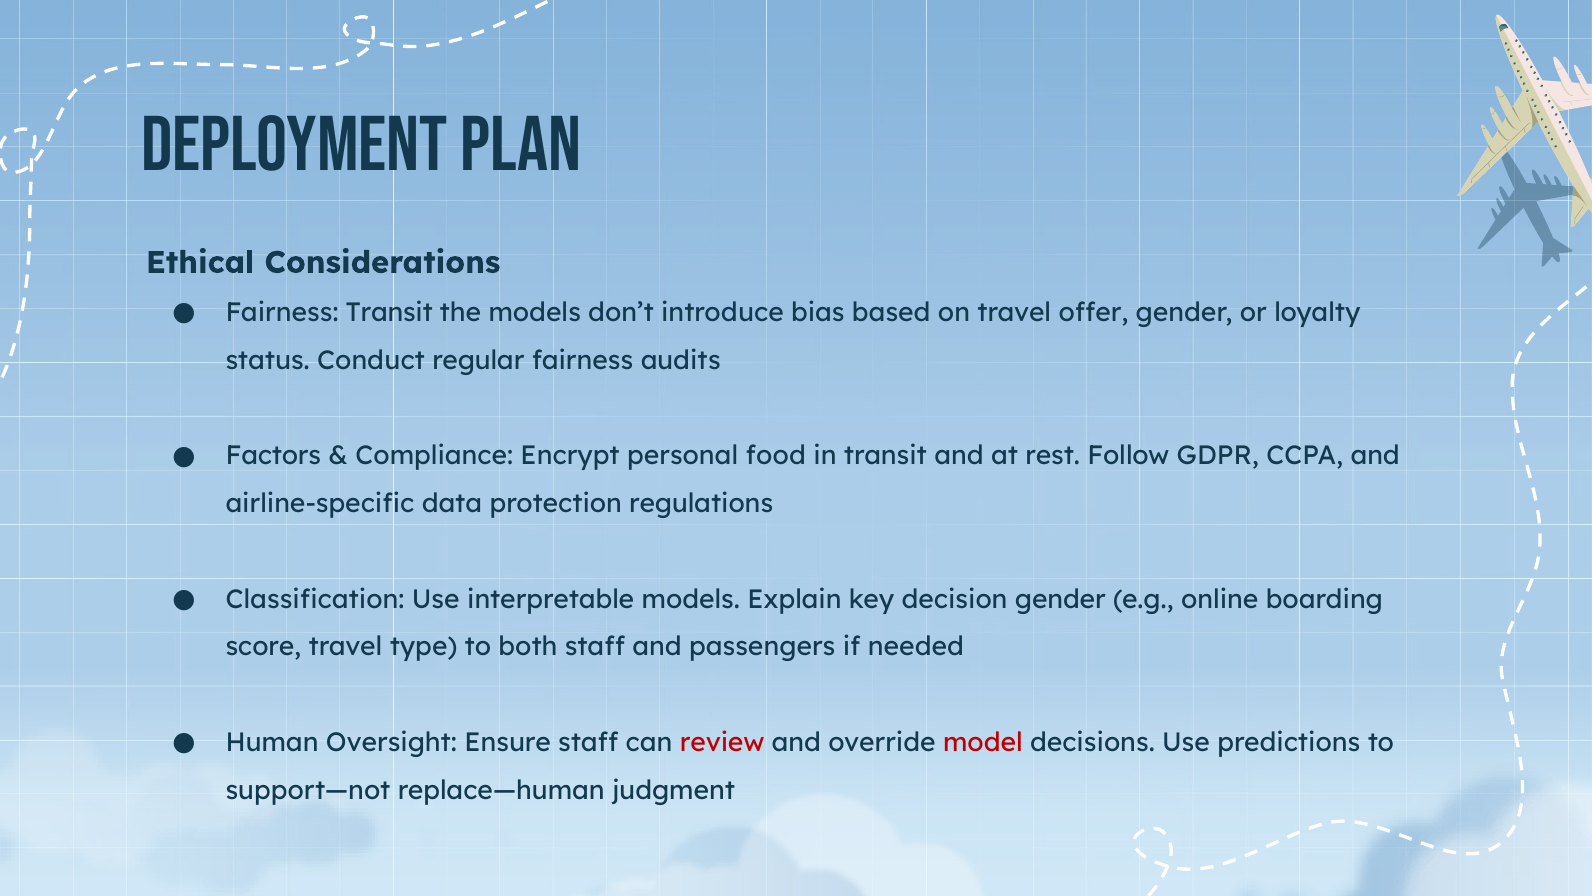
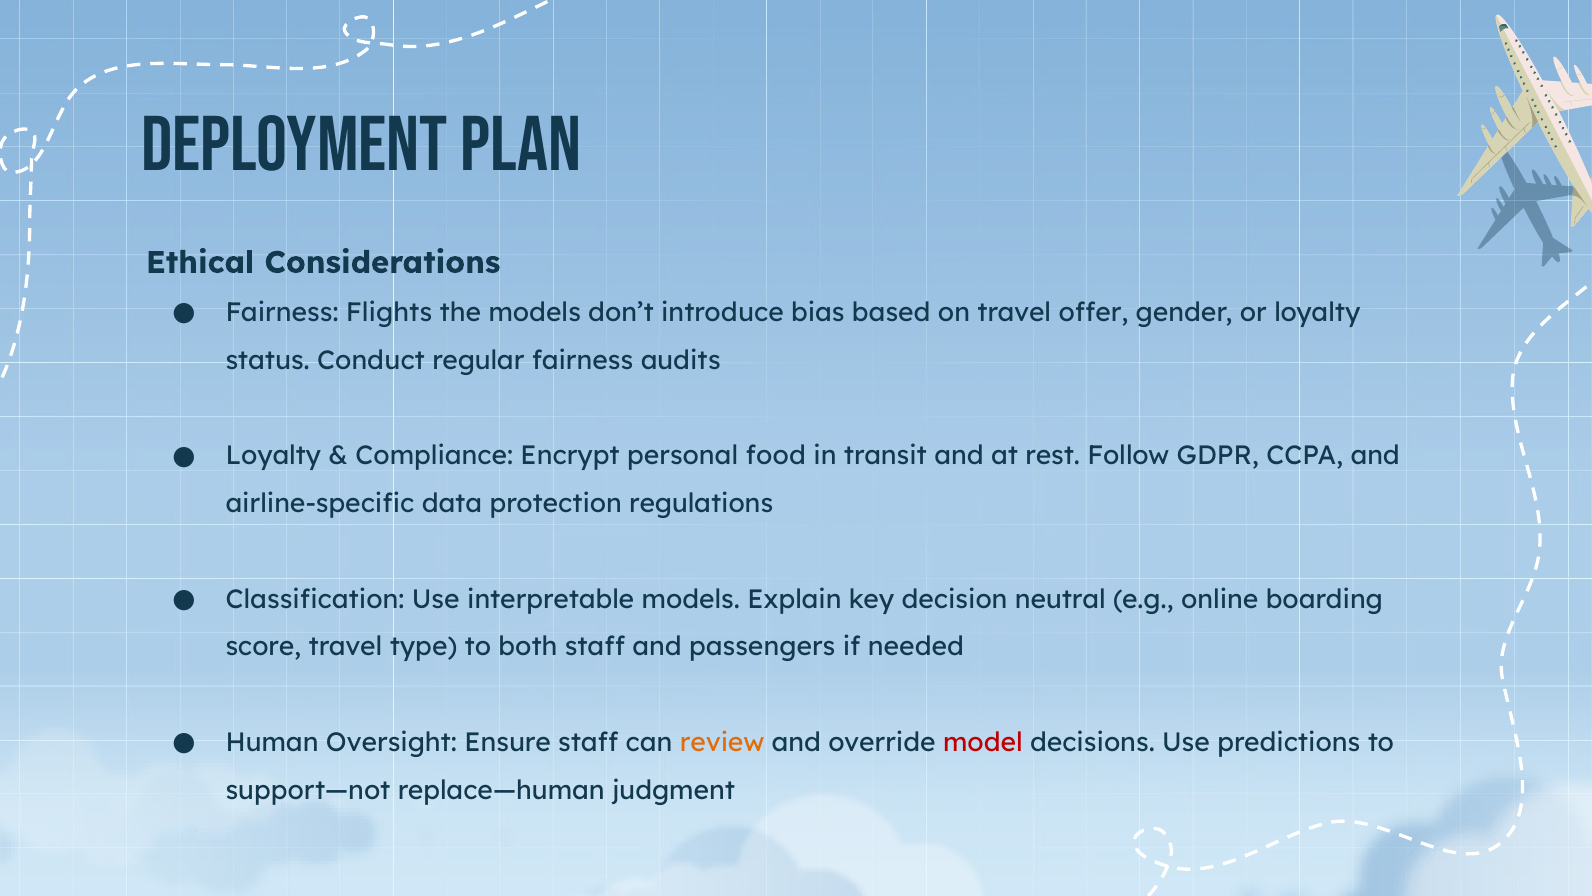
Fairness Transit: Transit -> Flights
Factors at (273, 456): Factors -> Loyalty
decision gender: gender -> neutral
review colour: red -> orange
